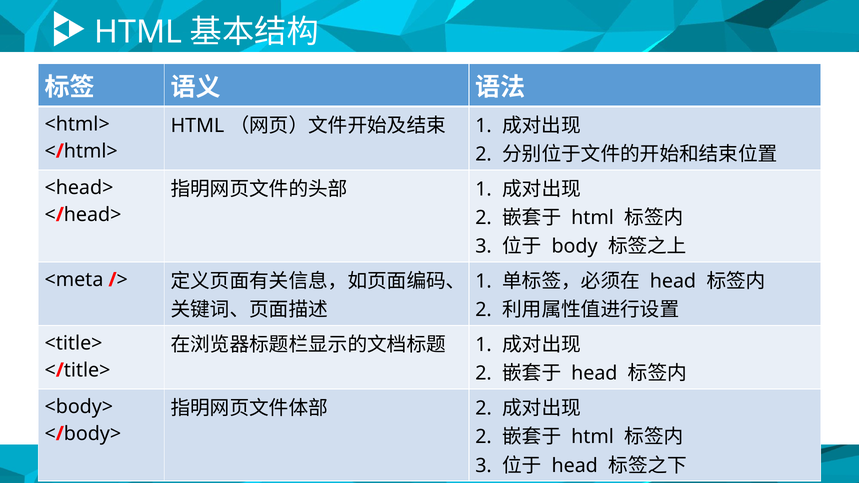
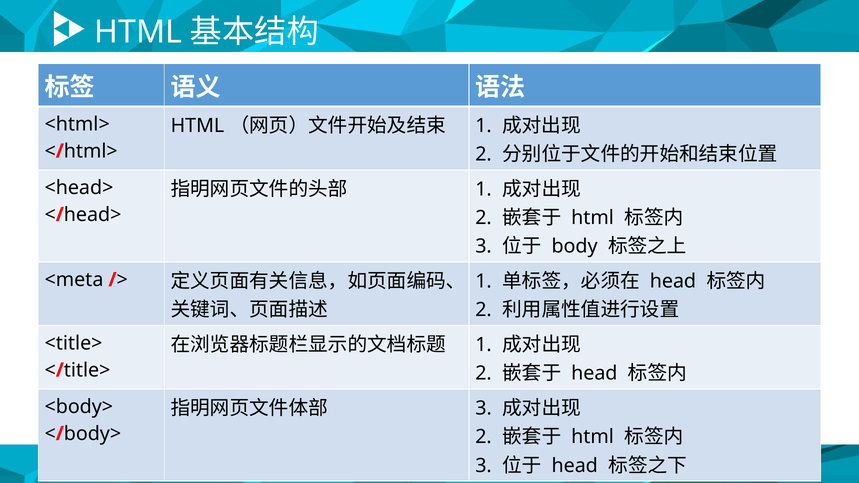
2 at (484, 409): 2 -> 3
